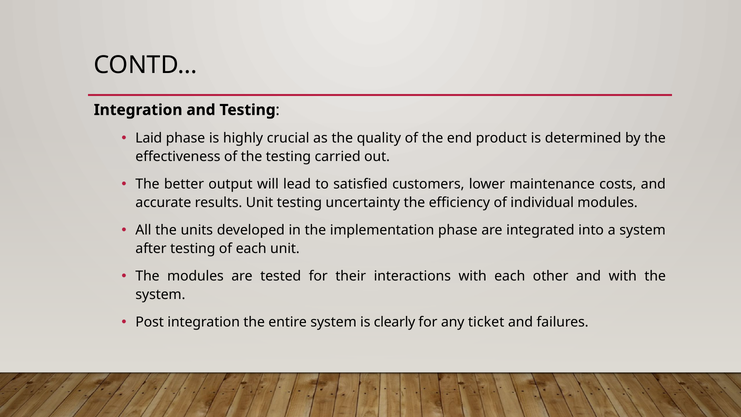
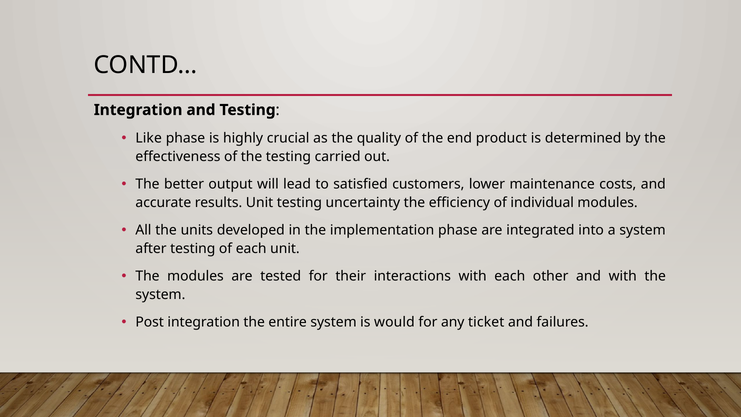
Laid: Laid -> Like
clearly: clearly -> would
